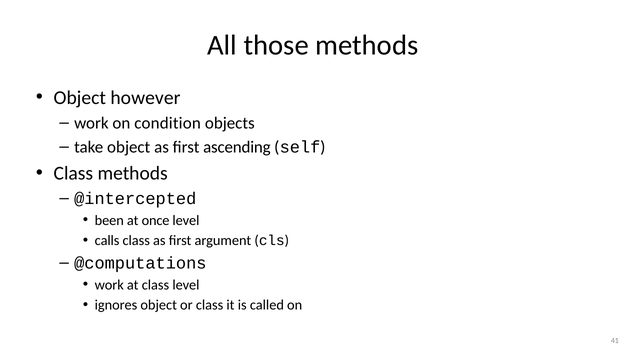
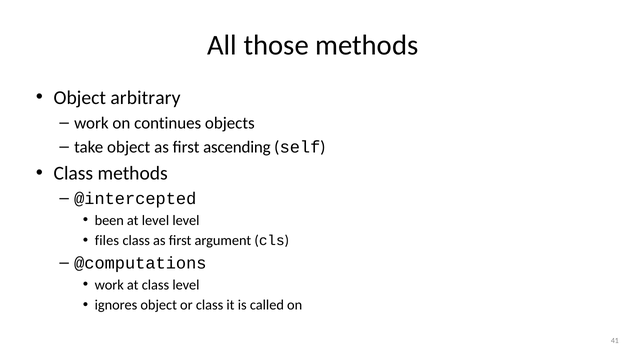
however: however -> arbitrary
condition: condition -> continues
at once: once -> level
calls: calls -> files
